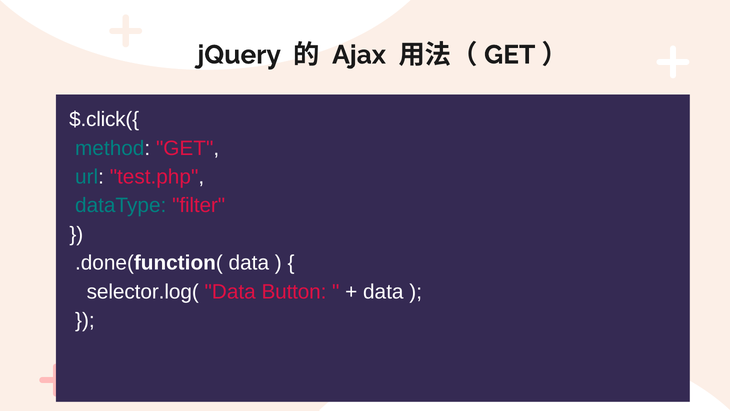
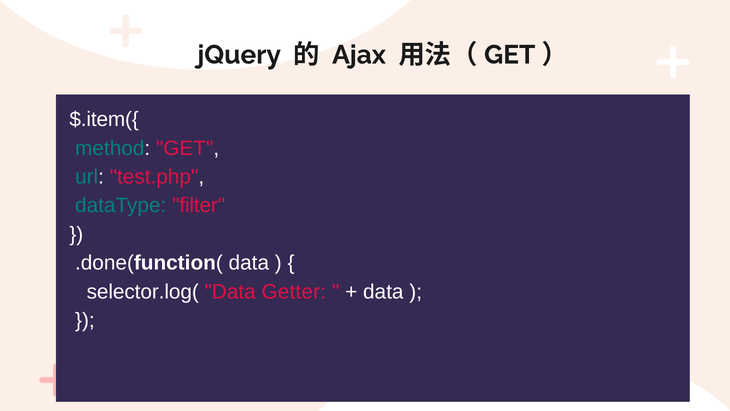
$.click({: $.click({ -> $.item({
Button: Button -> Getter
